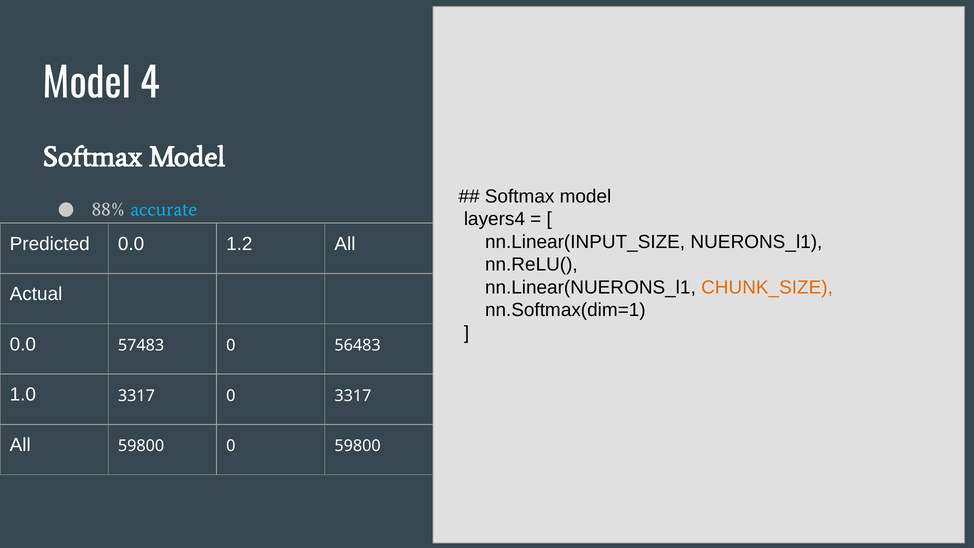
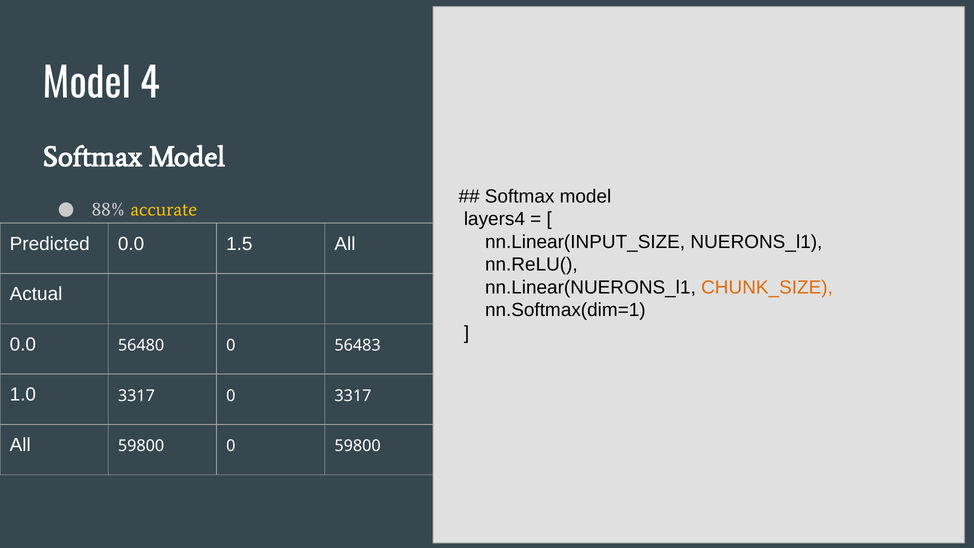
accurate colour: light blue -> yellow
1.2: 1.2 -> 1.5
57483: 57483 -> 56480
